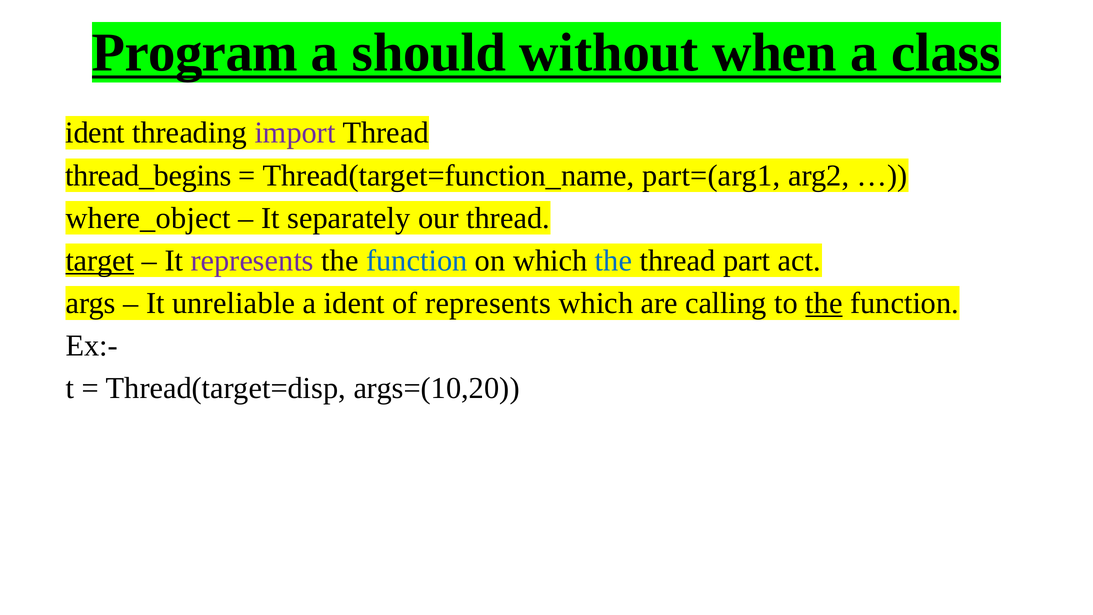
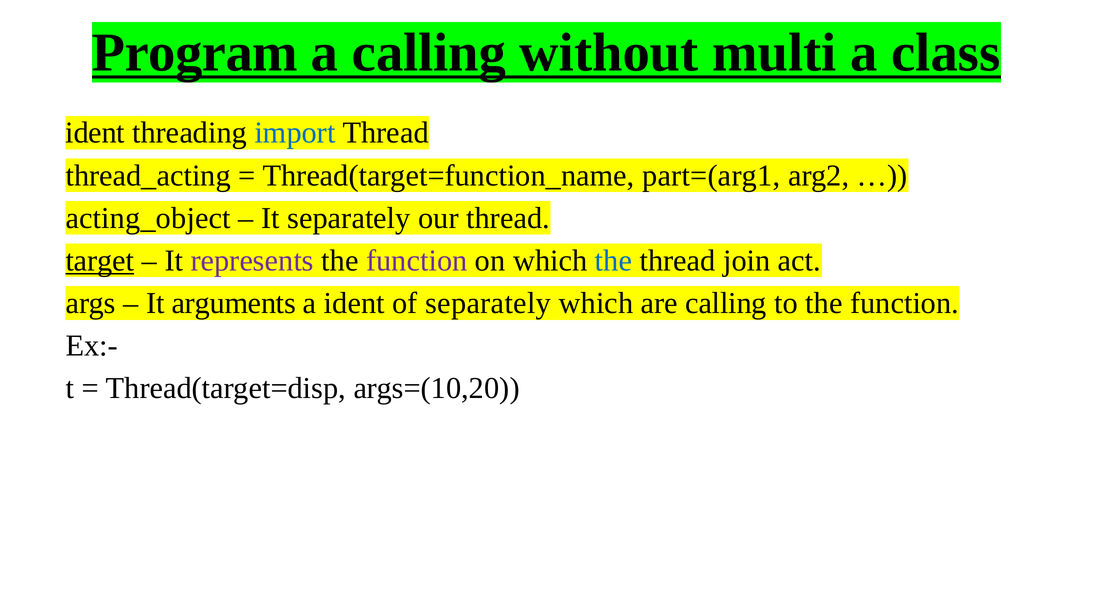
a should: should -> calling
when: when -> multi
import colour: purple -> blue
thread_begins: thread_begins -> thread_acting
where_object: where_object -> acting_object
function at (417, 261) colour: blue -> purple
part: part -> join
unreliable: unreliable -> arguments
of represents: represents -> separately
the at (824, 303) underline: present -> none
